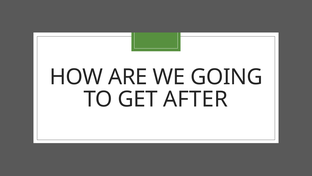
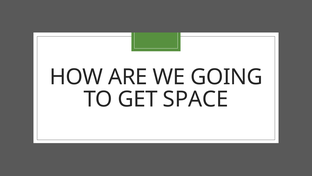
AFTER: AFTER -> SPACE
